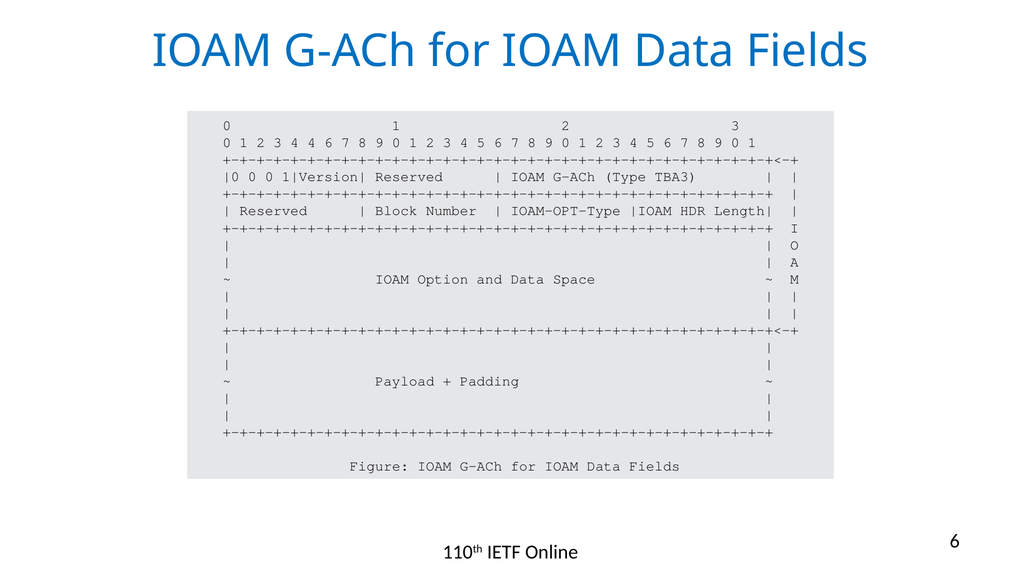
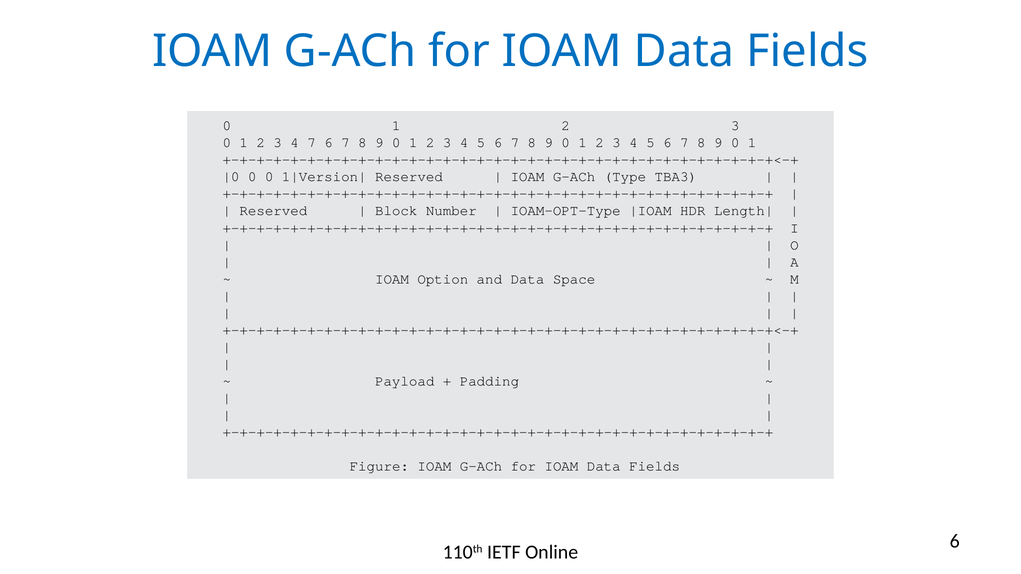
4 4: 4 -> 7
